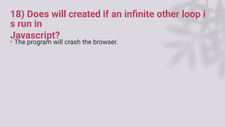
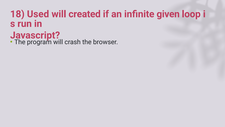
Does: Does -> Used
other: other -> given
